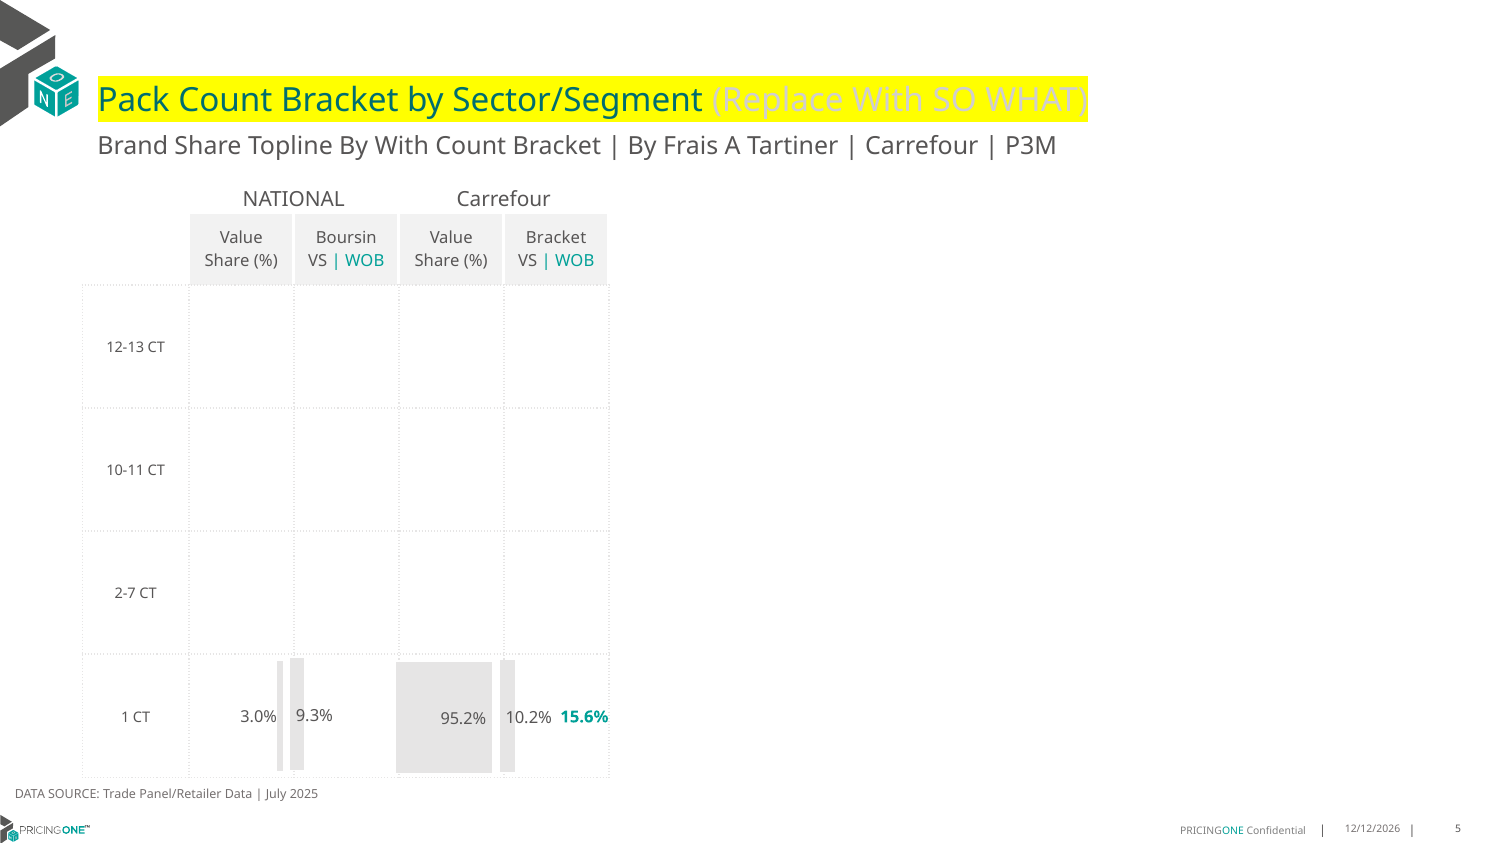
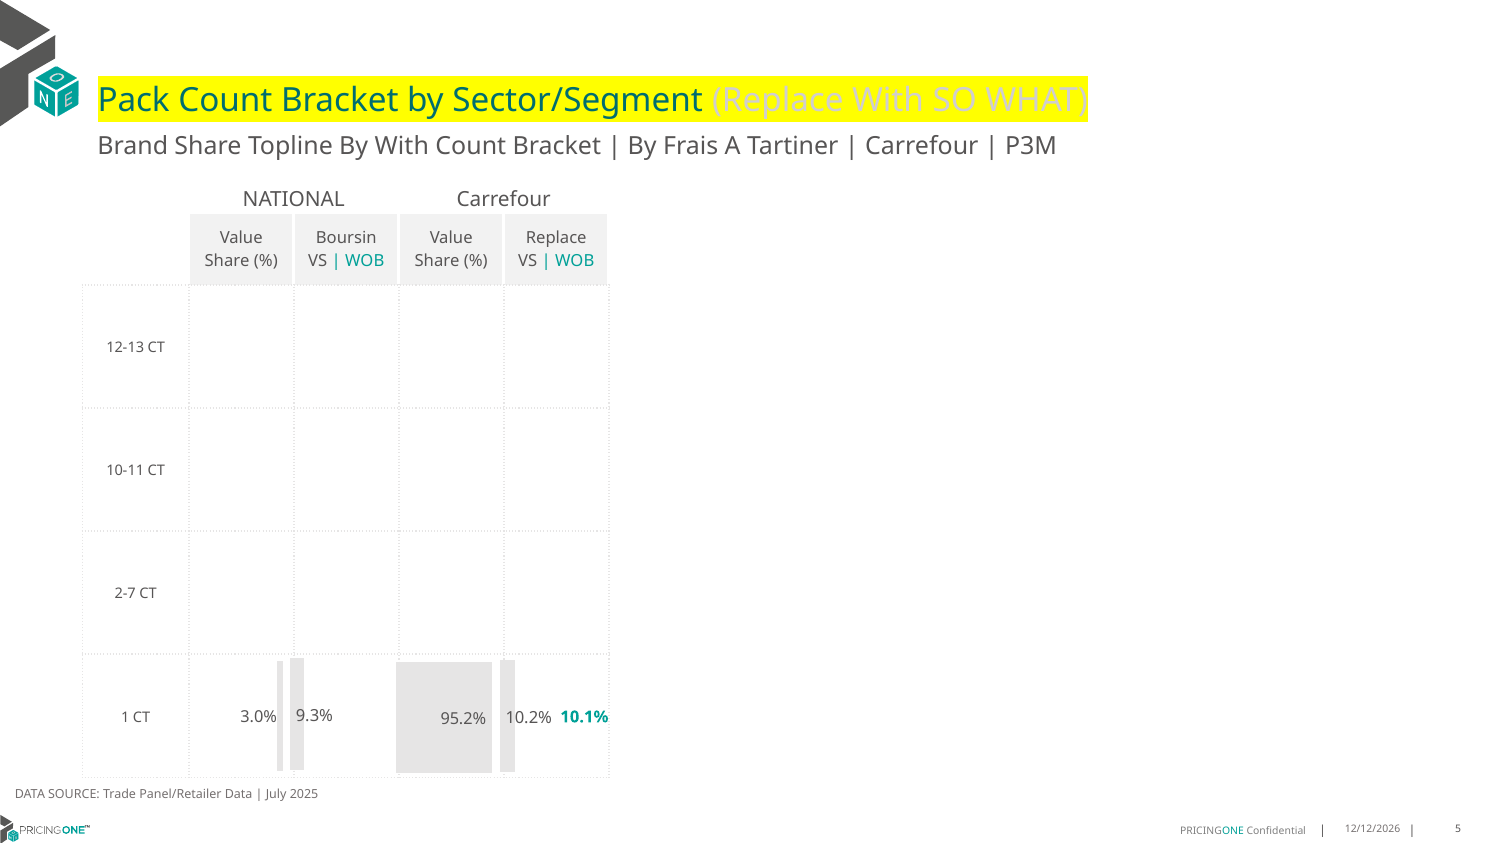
Bracket at (556, 238): Bracket -> Replace
15.6%: 15.6% -> 10.1%
